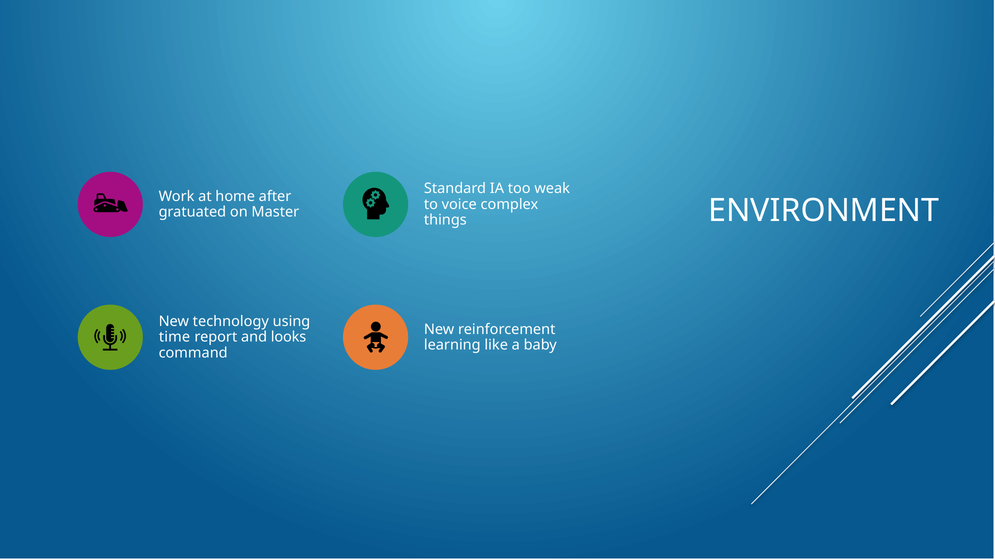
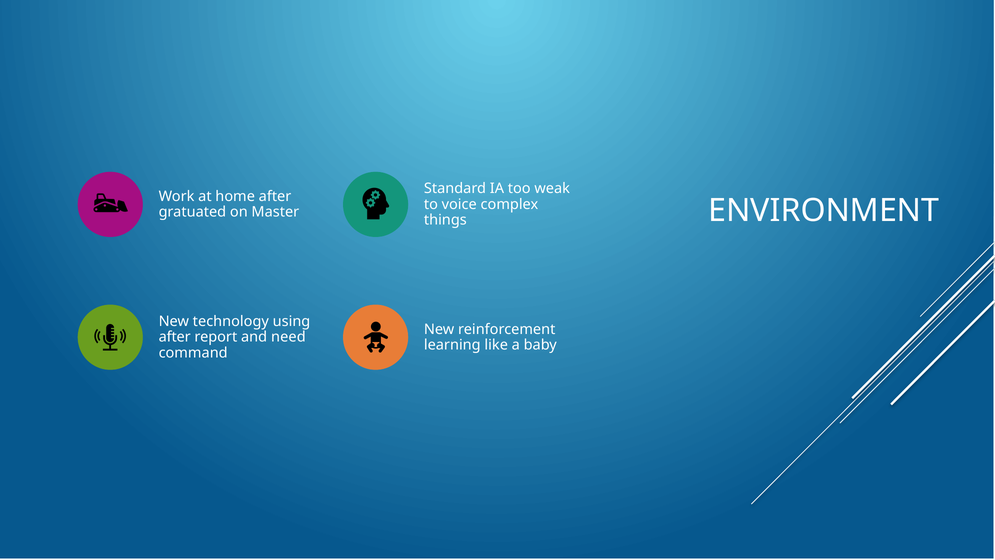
time at (175, 337): time -> after
looks: looks -> need
